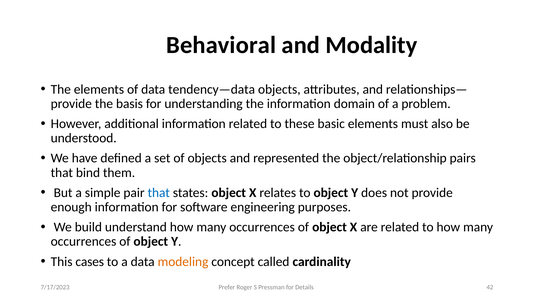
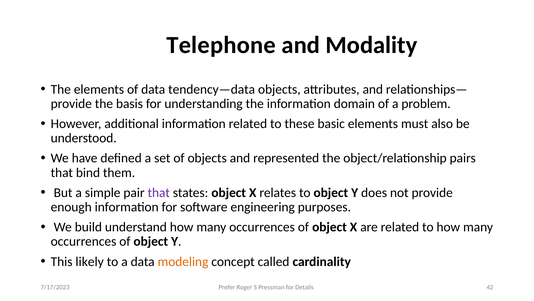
Behavioral: Behavioral -> Telephone
that at (159, 192) colour: blue -> purple
cases: cases -> likely
